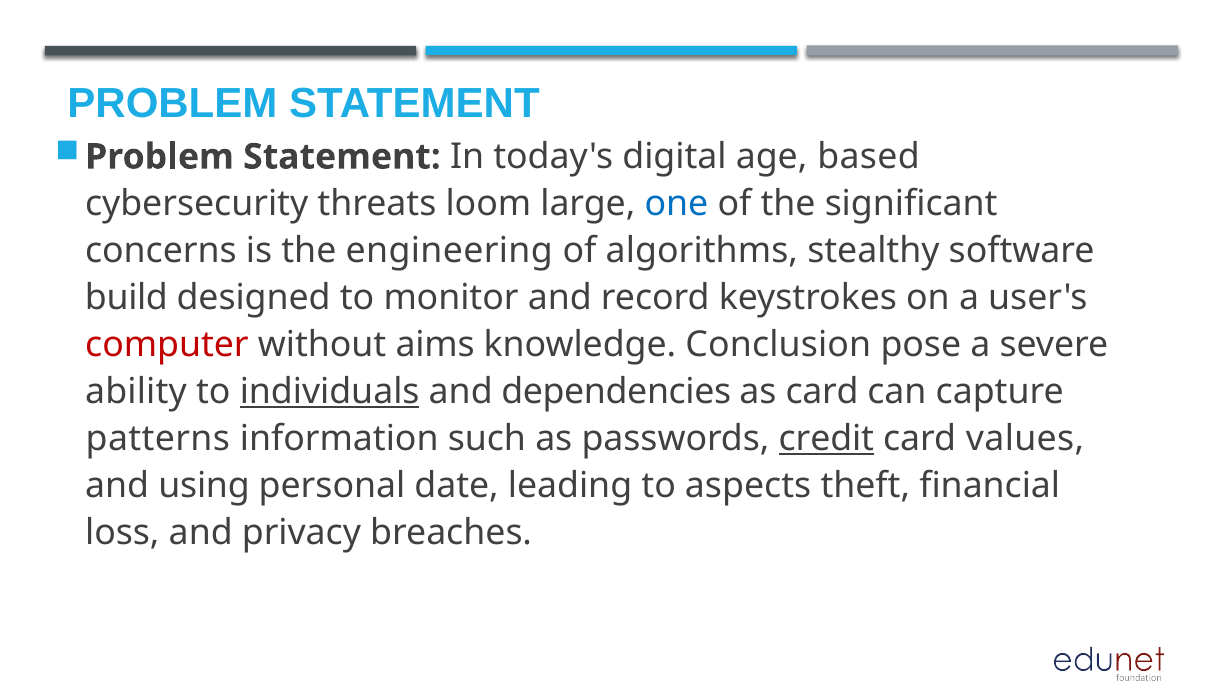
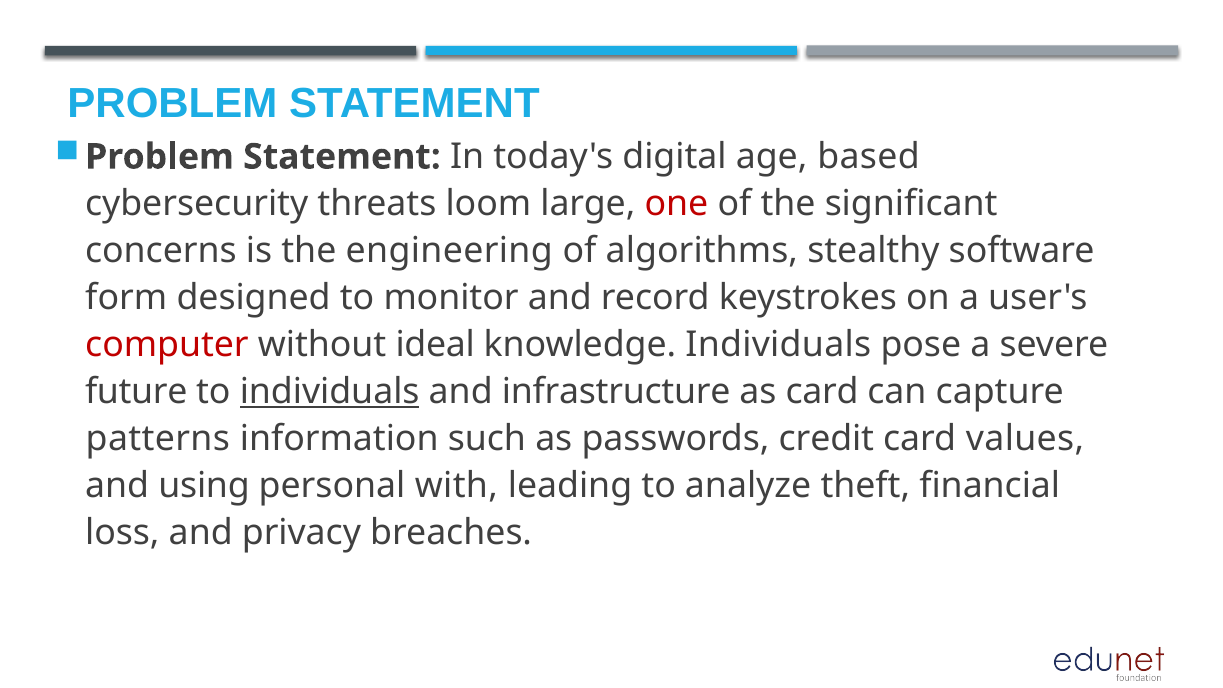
one colour: blue -> red
build: build -> form
aims: aims -> ideal
knowledge Conclusion: Conclusion -> Individuals
ability: ability -> future
dependencies: dependencies -> infrastructure
credit underline: present -> none
date: date -> with
aspects: aspects -> analyze
